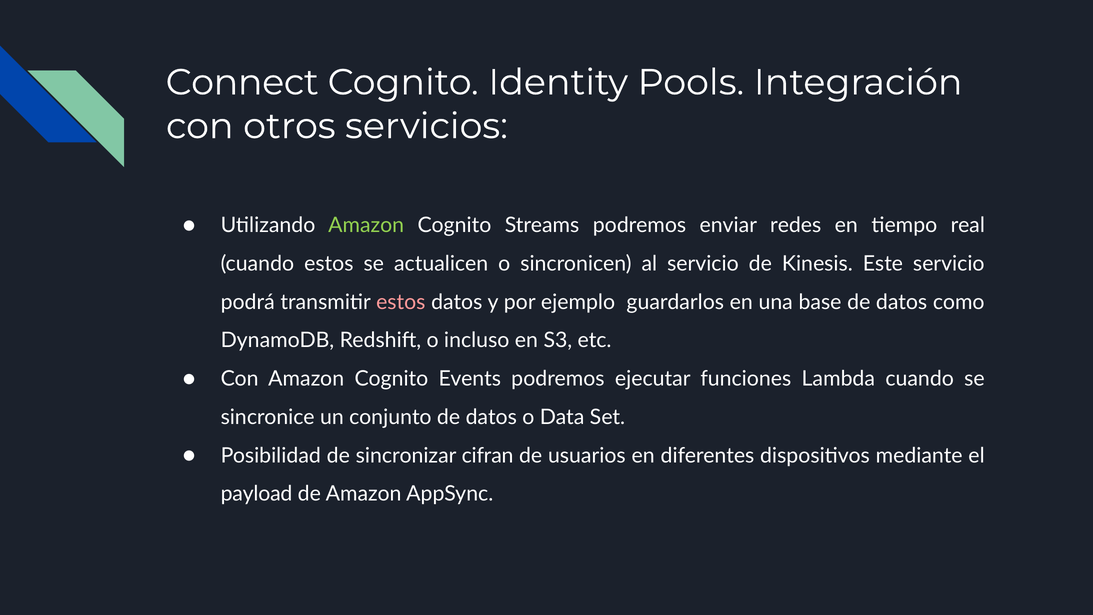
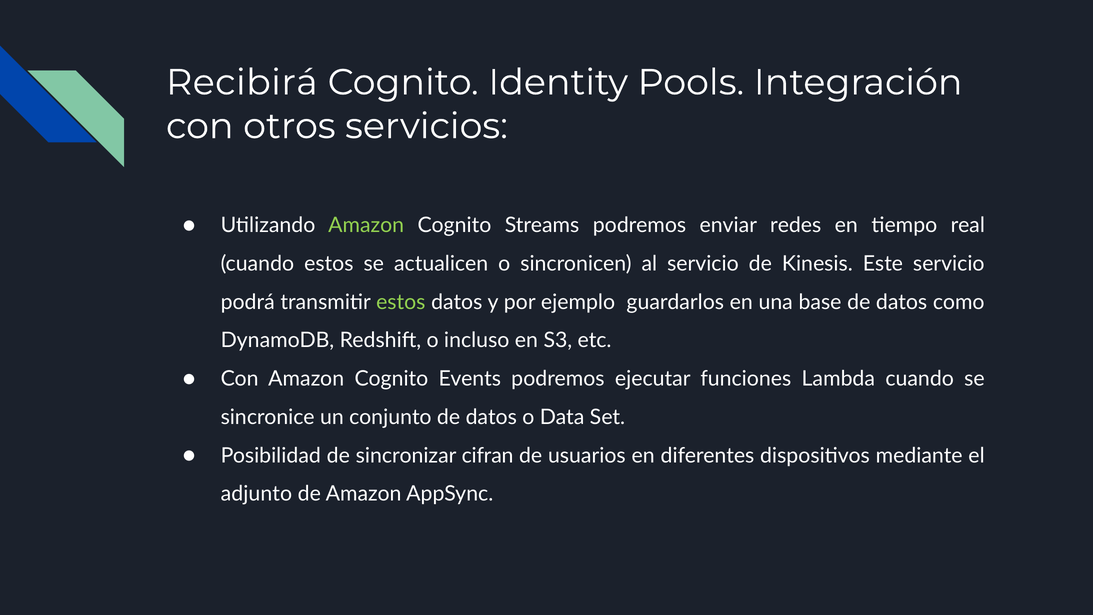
Connect: Connect -> Recibirá
estos at (401, 302) colour: pink -> light green
payload: payload -> adjunto
